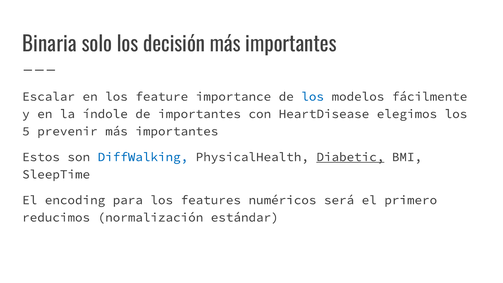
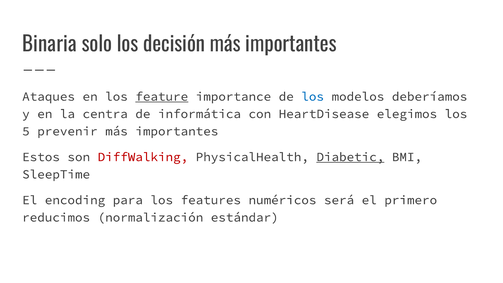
Escalar: Escalar -> Ataques
feature underline: none -> present
fácilmente: fácilmente -> deberíamos
índole: índole -> centra
de importantes: importantes -> informática
DiffWalking colour: blue -> red
